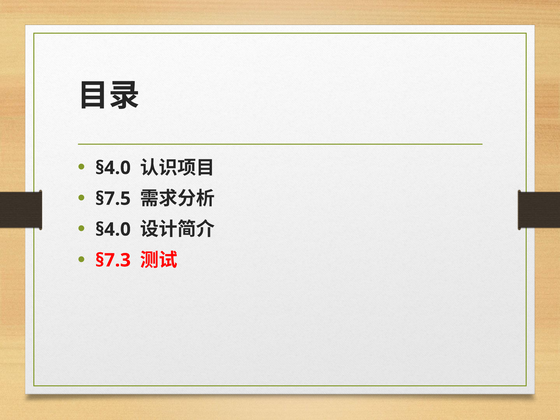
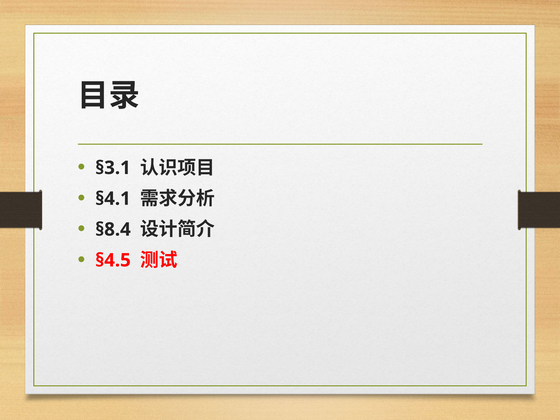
§4.0 at (113, 168): §4.0 -> §3.1
§7.5: §7.5 -> §4.1
§4.0 at (113, 229): §4.0 -> §8.4
§7.3: §7.3 -> §4.5
